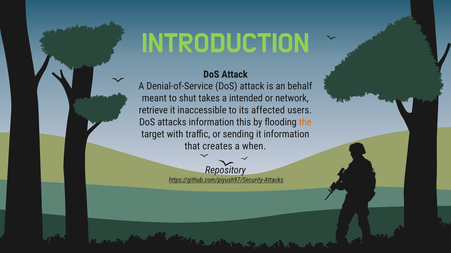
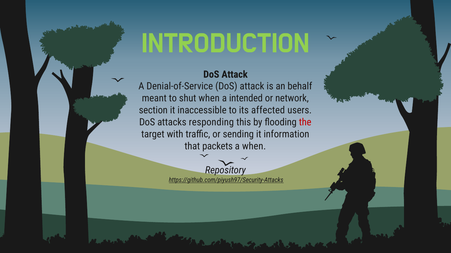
shut takes: takes -> when
retrieve: retrieve -> section
attacks information: information -> responding
the colour: orange -> red
creates: creates -> packets
